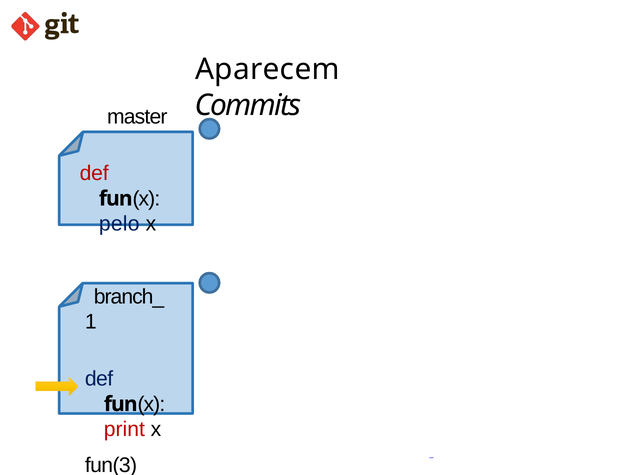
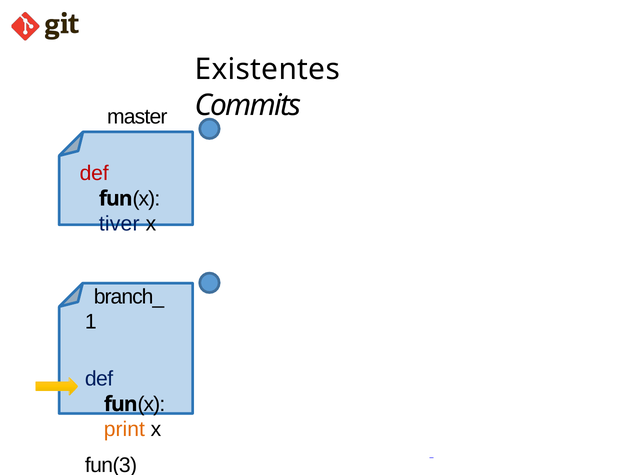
Aparecem: Aparecem -> Existentes
pelo: pelo -> tiver
print colour: red -> orange
